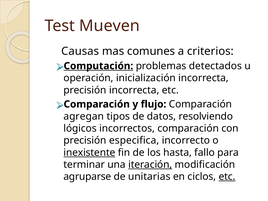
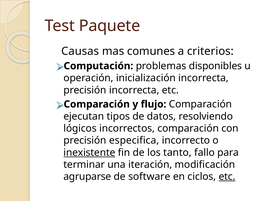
Mueven: Mueven -> Paquete
Computación underline: present -> none
detectados: detectados -> disponibles
agregan: agregan -> ejecutan
hasta: hasta -> tanto
iteración underline: present -> none
unitarias: unitarias -> software
